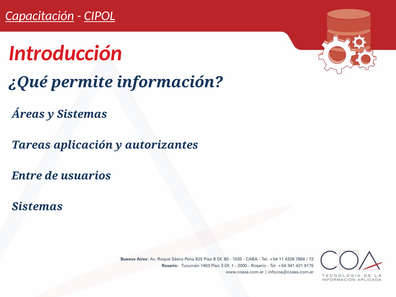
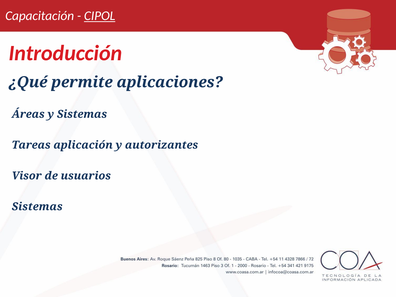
Capacitación underline: present -> none
información: información -> aplicaciones
Entre: Entre -> Visor
